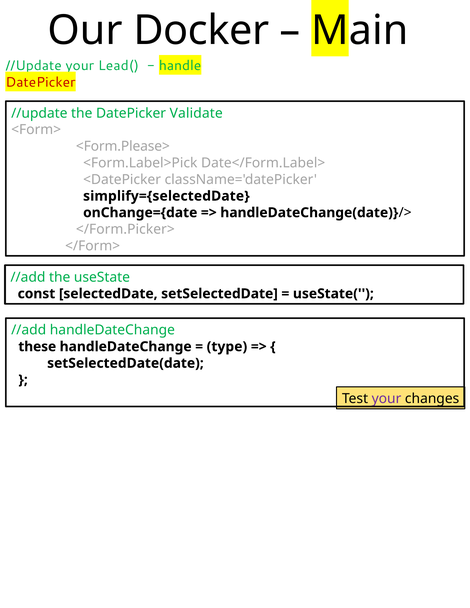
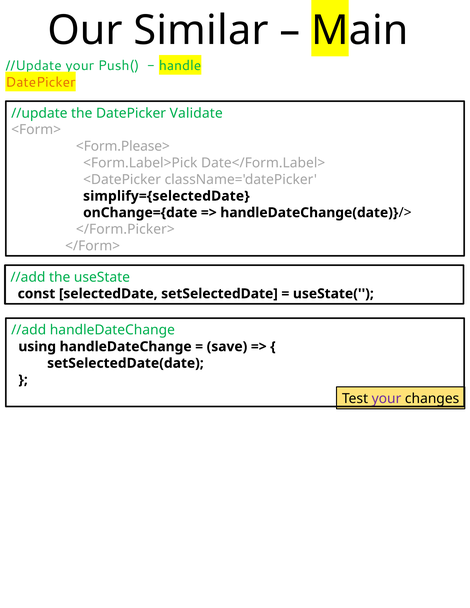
Docker: Docker -> Similar
Lead(: Lead( -> Push(
DatePicker at (40, 82) colour: red -> orange
these: these -> using
type: type -> save
